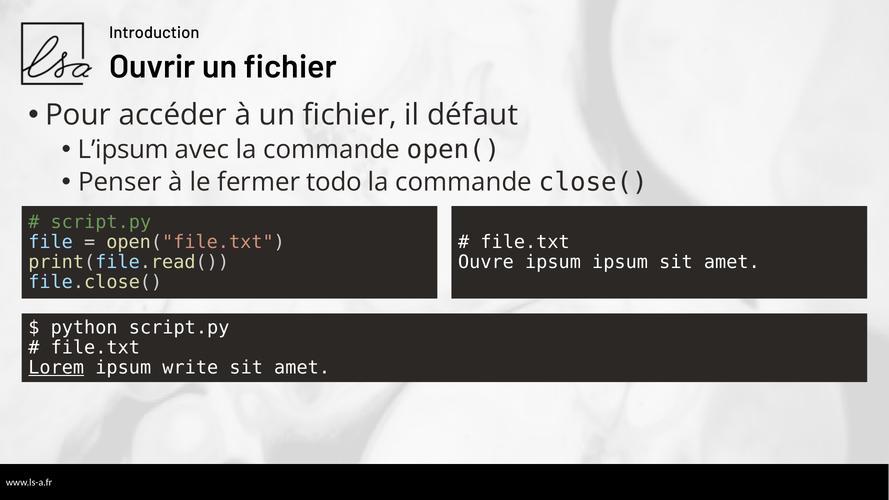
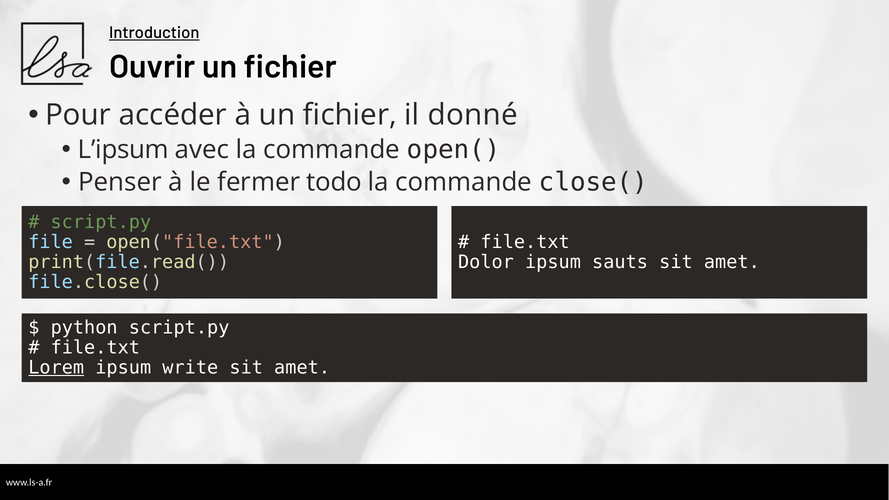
Introduction underline: none -> present
défaut: défaut -> donné
Ouvre: Ouvre -> Dolor
ipsum ipsum: ipsum -> sauts
